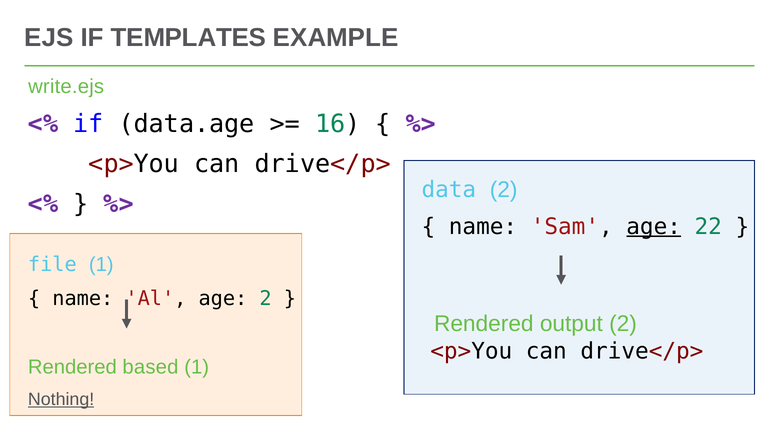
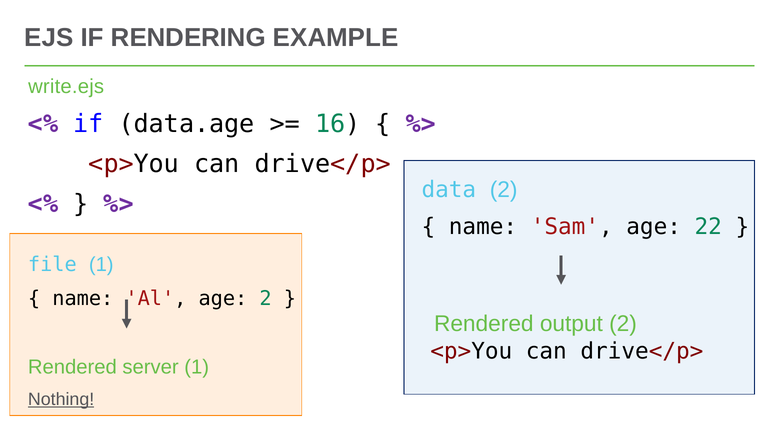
TEMPLATES: TEMPLATES -> RENDERING
age at (654, 227) underline: present -> none
based: based -> server
